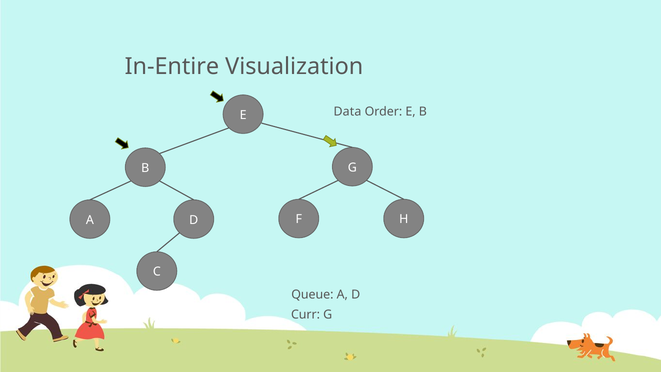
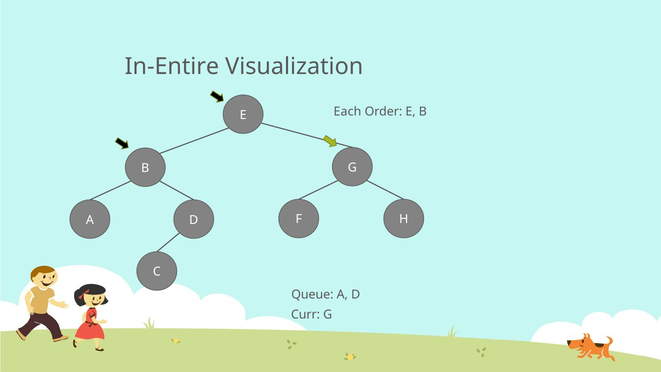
Data: Data -> Each
